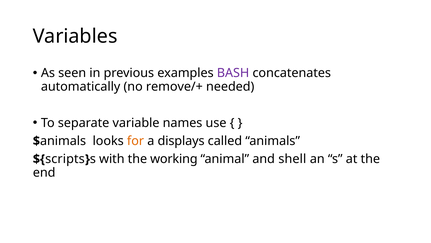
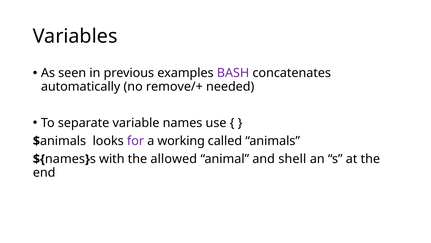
for colour: orange -> purple
displays: displays -> working
scripts at (65, 159): scripts -> names
working: working -> allowed
